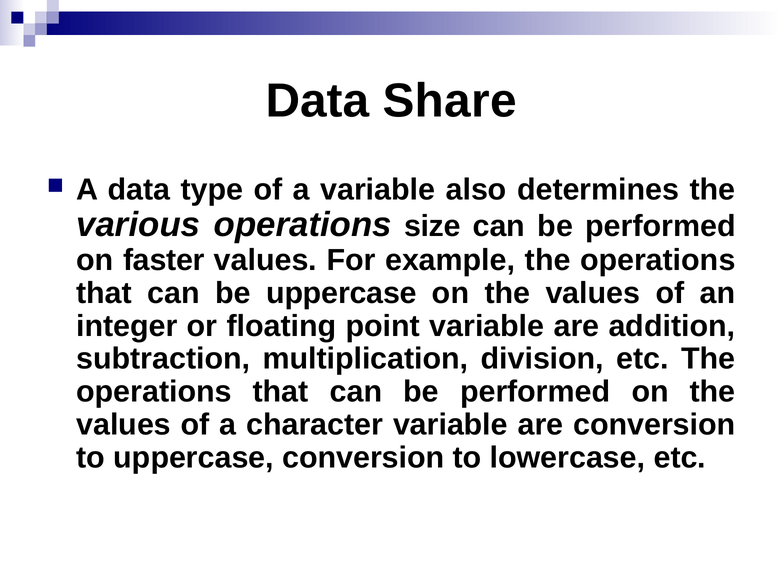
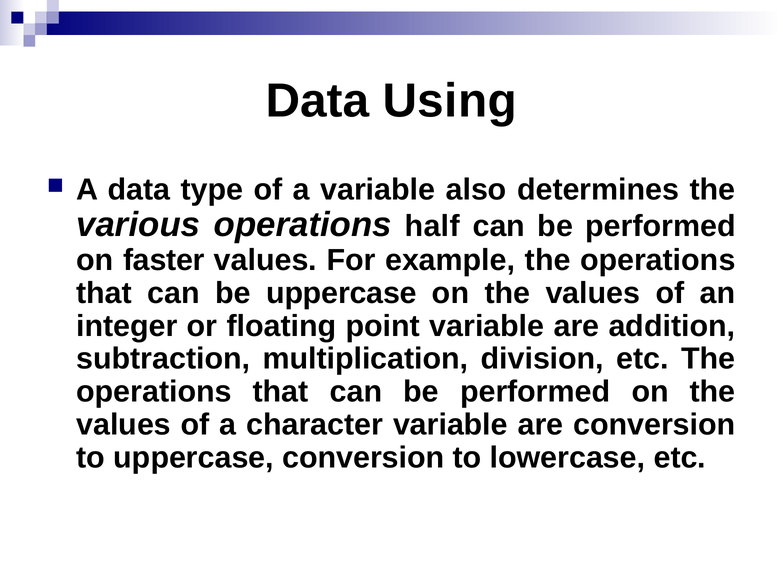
Share: Share -> Using
size: size -> half
